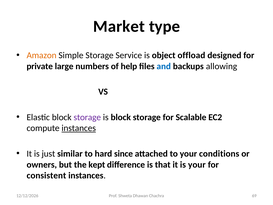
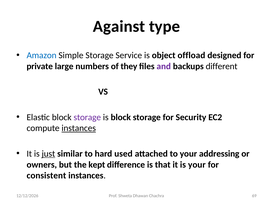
Market: Market -> Against
Amazon colour: orange -> blue
help: help -> they
and colour: blue -> purple
allowing: allowing -> different
Scalable: Scalable -> Security
just underline: none -> present
since: since -> used
conditions: conditions -> addressing
